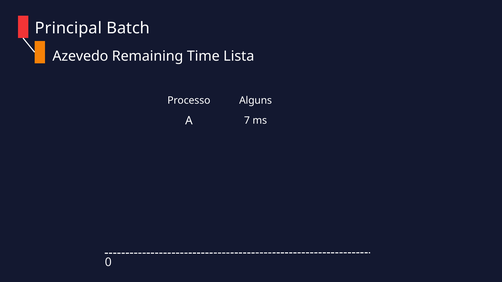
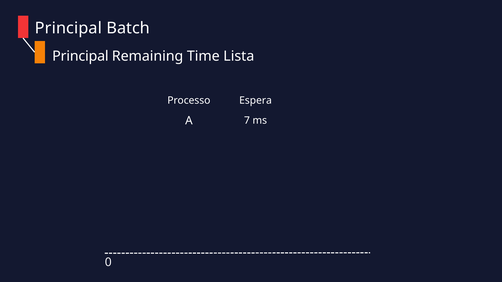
Azevedo at (80, 56): Azevedo -> Principal
Alguns: Alguns -> Espera
